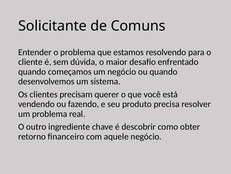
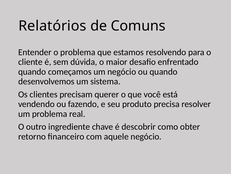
Solicitante: Solicitante -> Relatórios
